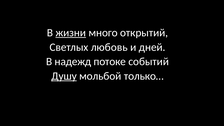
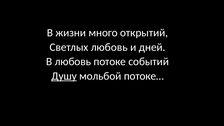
жизни underline: present -> none
В надежд: надежд -> любовь
только…: только… -> потоке…
